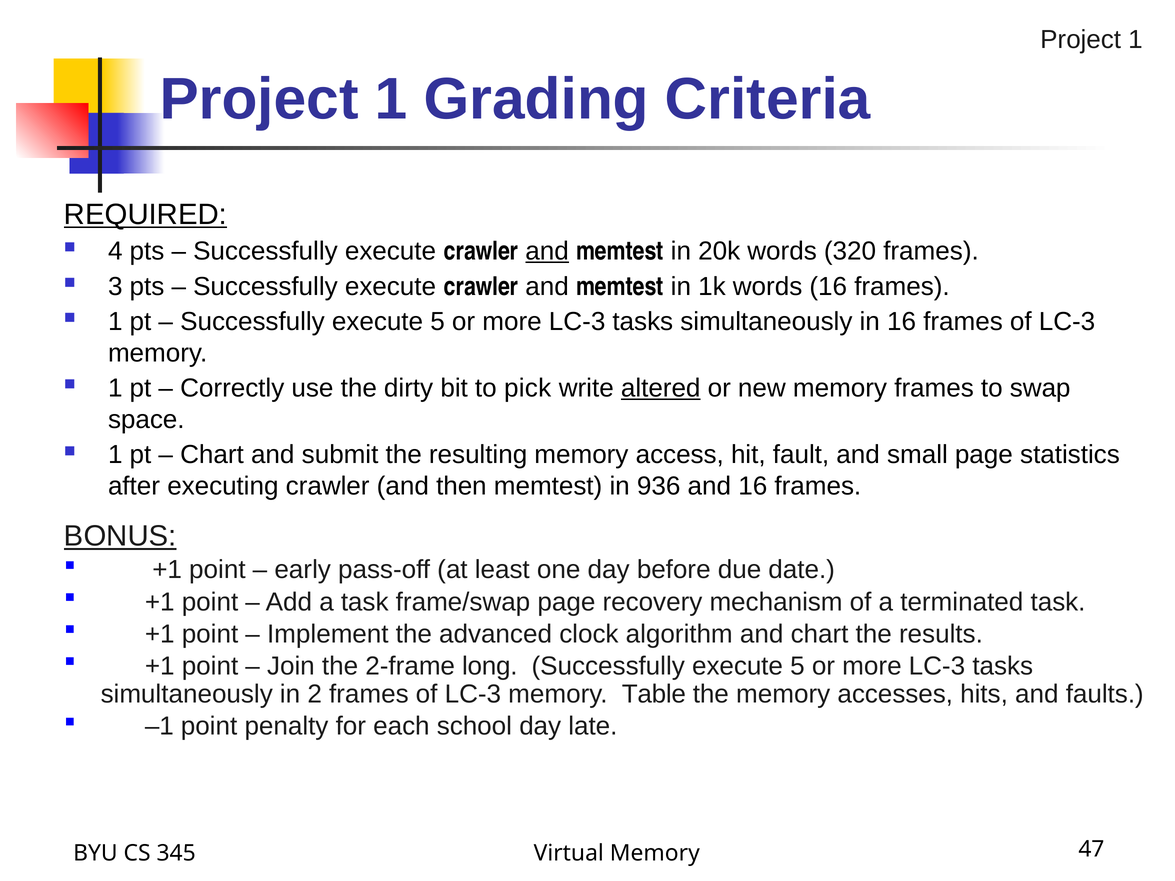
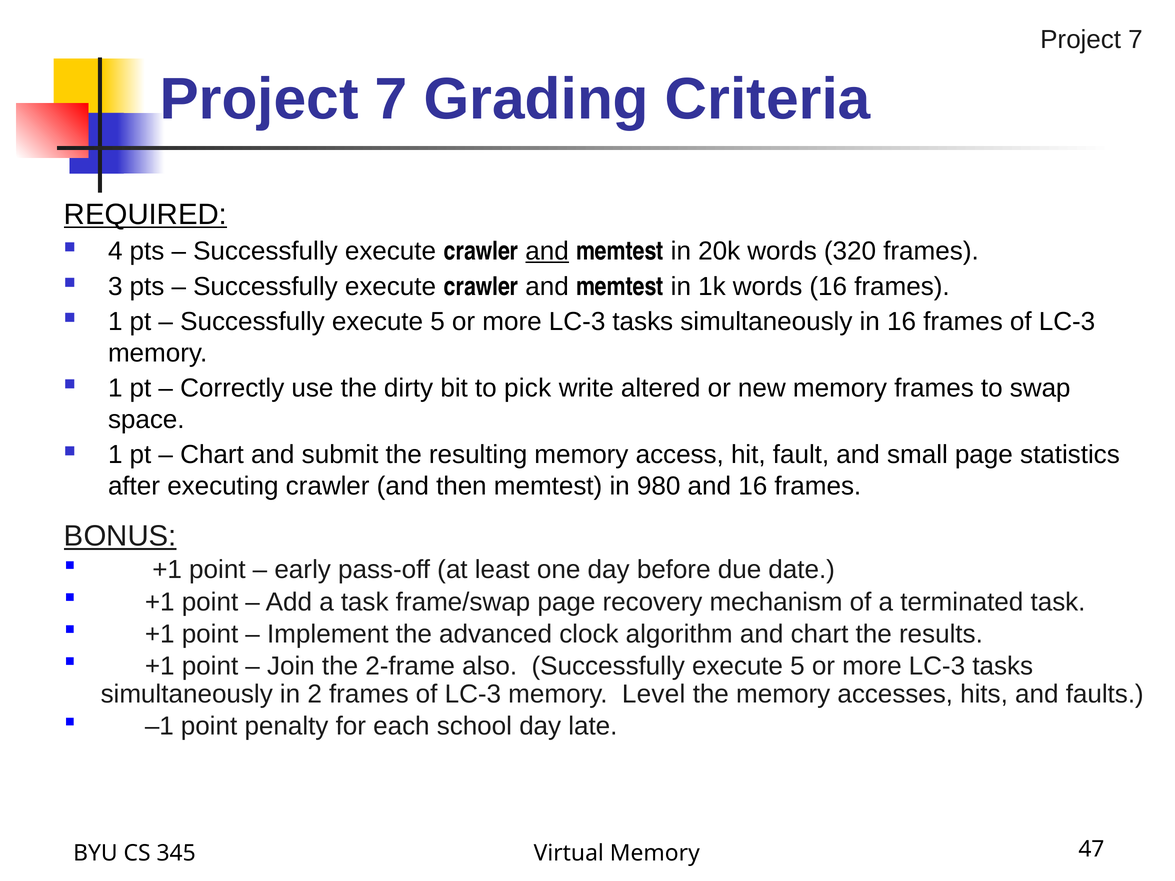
1 at (1135, 40): 1 -> 7
1 at (391, 99): 1 -> 7
altered underline: present -> none
936: 936 -> 980
long: long -> also
Table: Table -> Level
